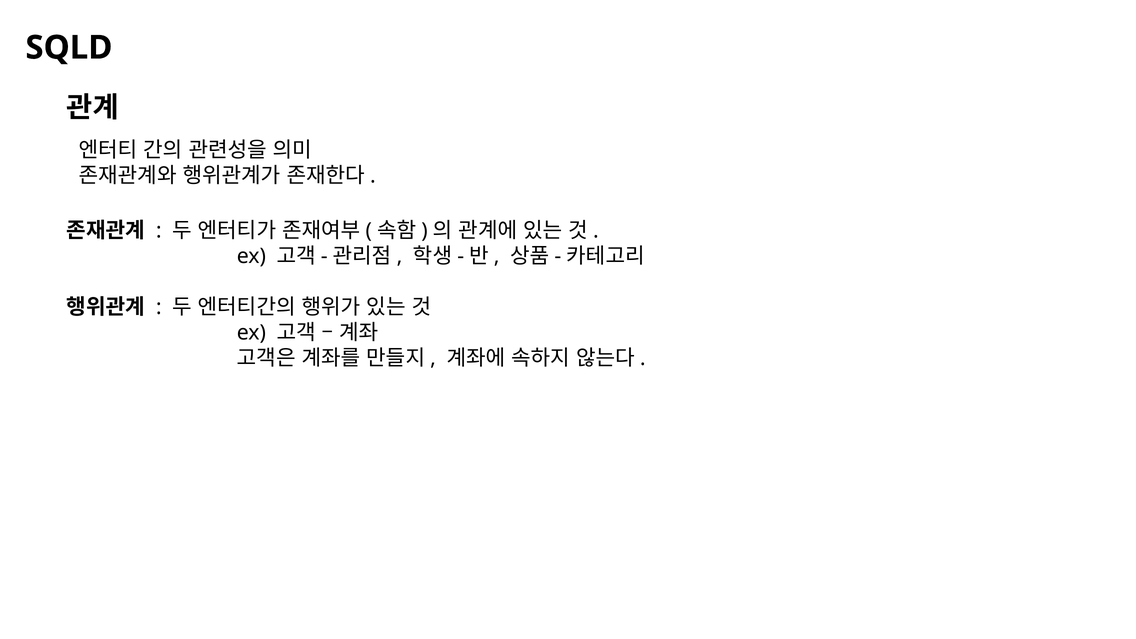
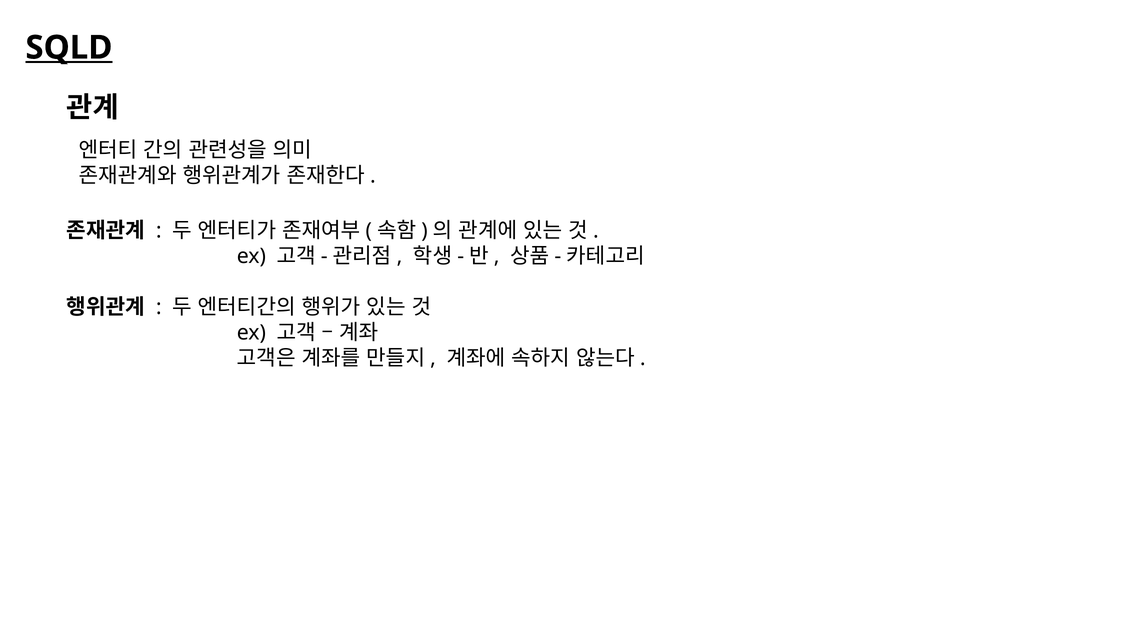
SQLD underline: none -> present
